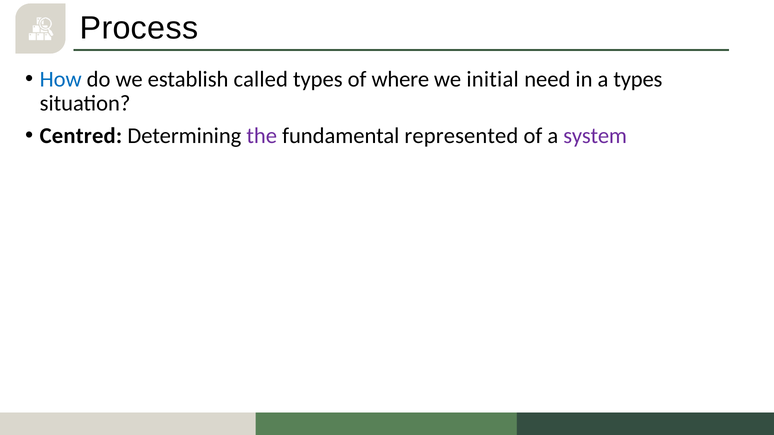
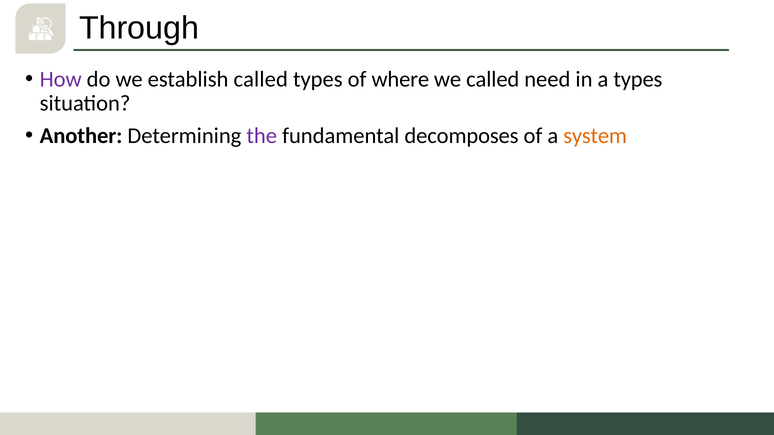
Process: Process -> Through
How colour: blue -> purple
we initial: initial -> called
Centred: Centred -> Another
represented: represented -> decomposes
system colour: purple -> orange
